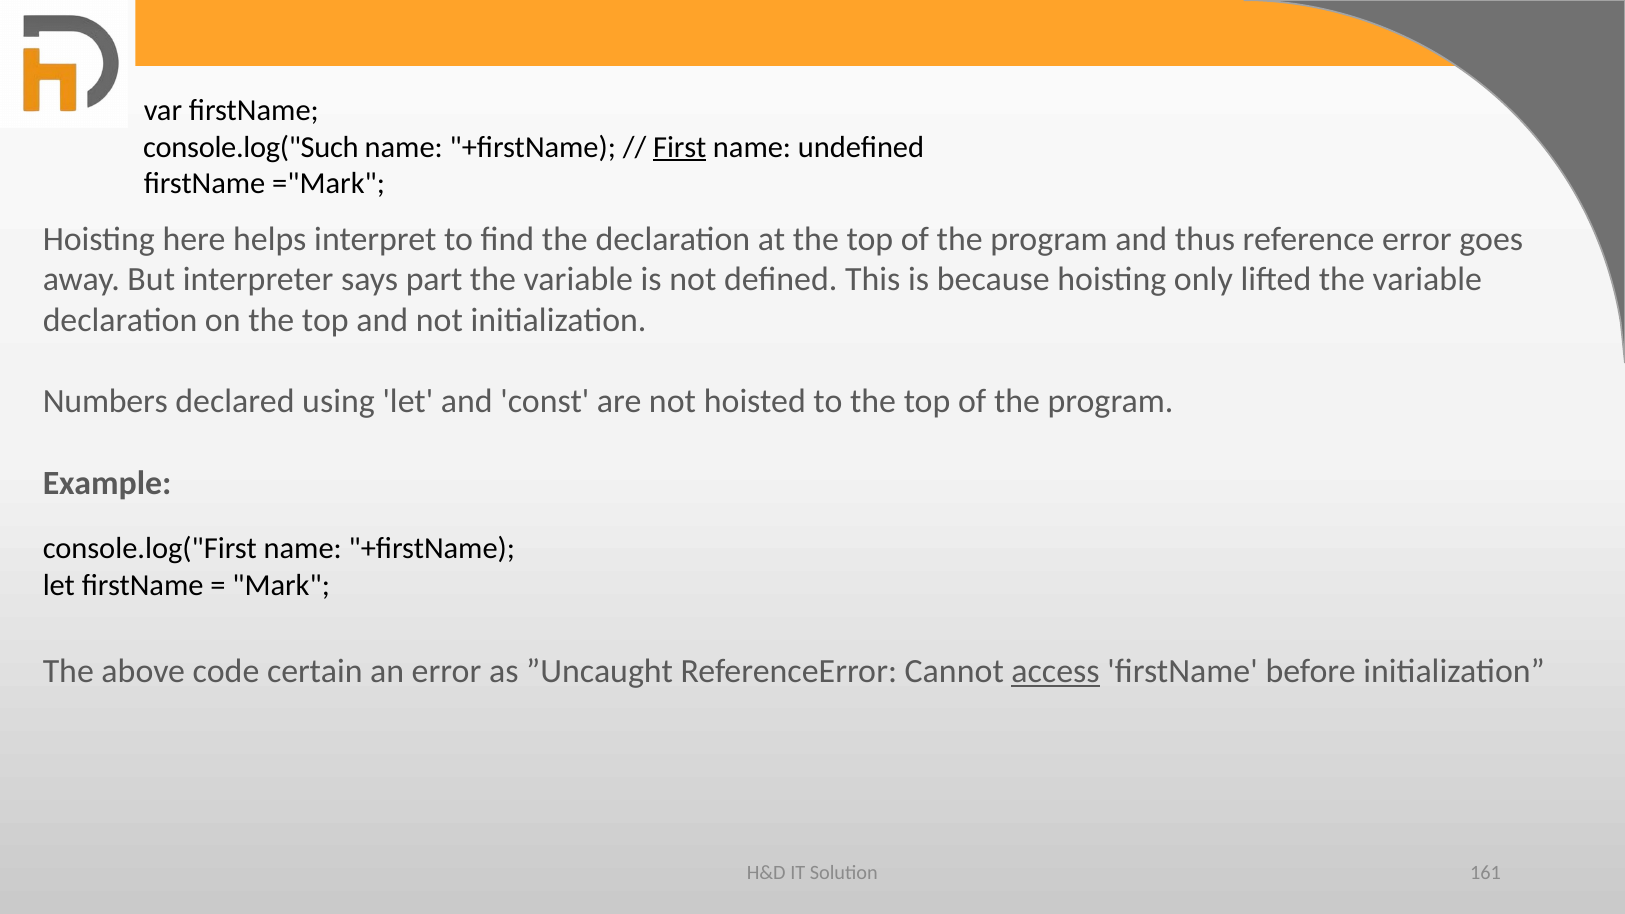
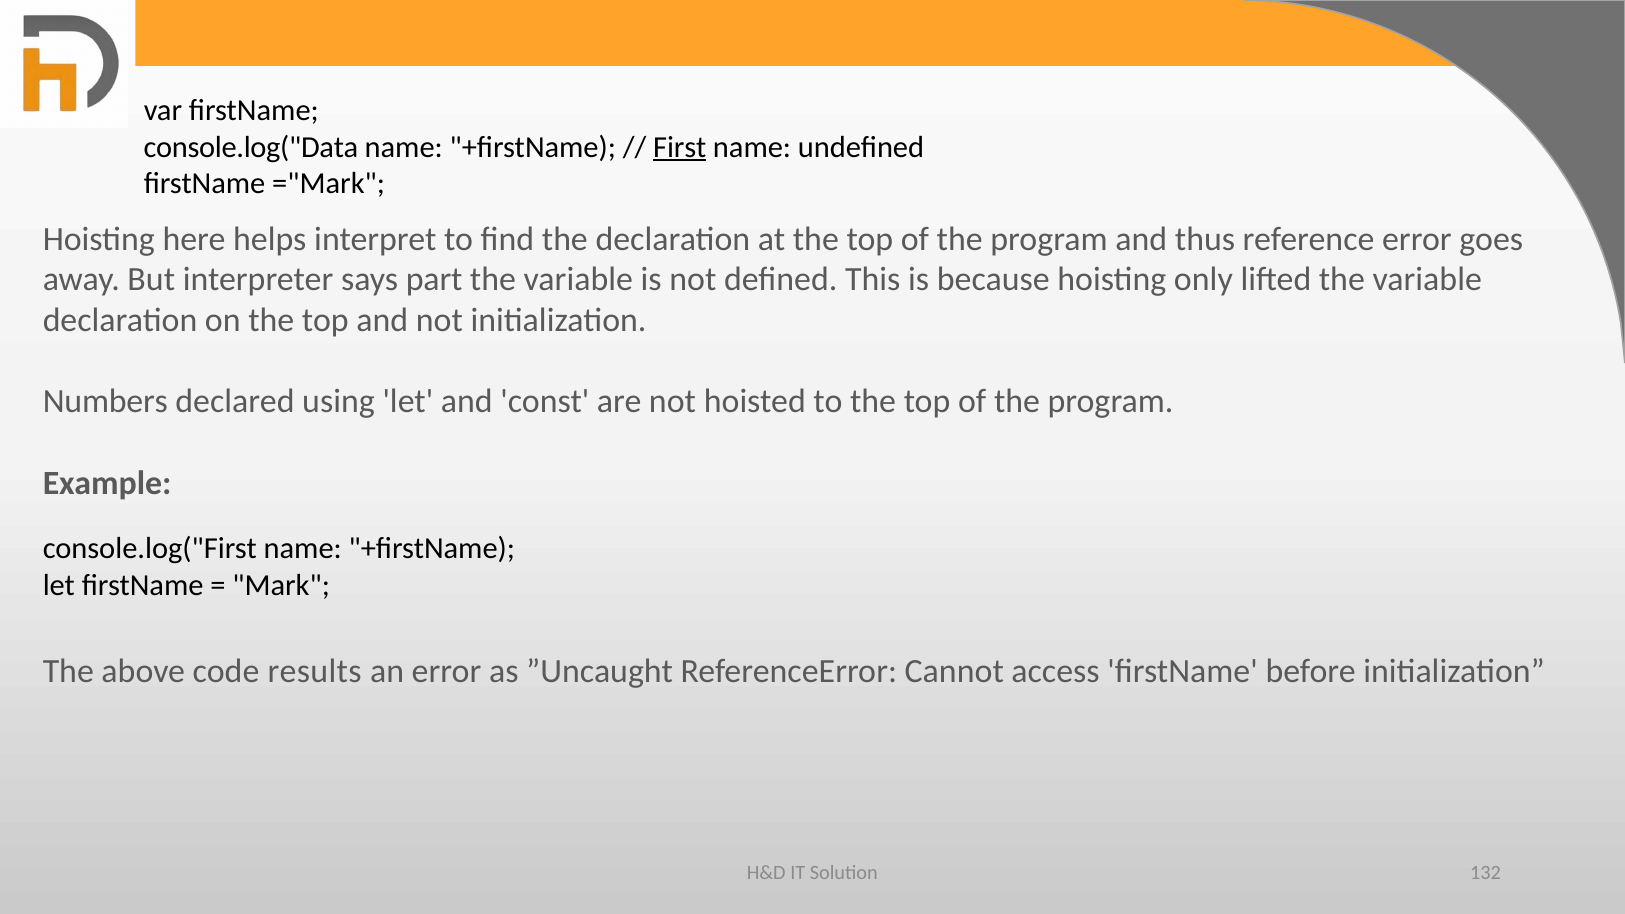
console.log("Such: console.log("Such -> console.log("Data
certain: certain -> results
access underline: present -> none
161: 161 -> 132
